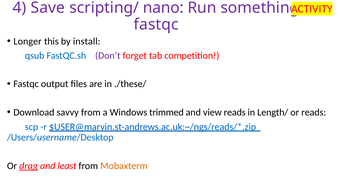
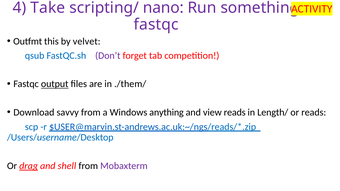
Save: Save -> Take
Longer: Longer -> Outfmt
install: install -> velvet
output underline: none -> present
./these/: ./these/ -> ./them/
trimmed: trimmed -> anything
least: least -> shell
Mobaxterm colour: orange -> purple
